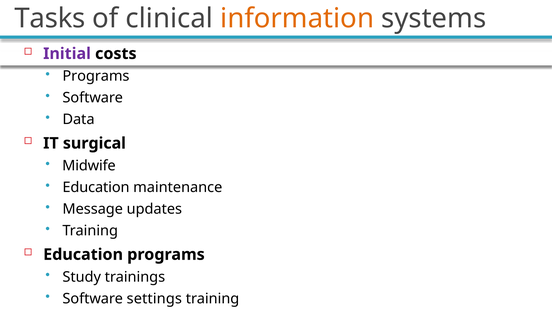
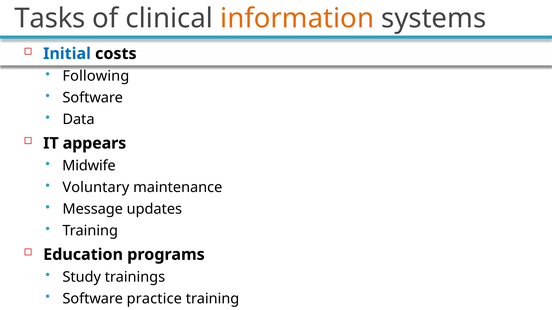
Initial colour: purple -> blue
Programs at (96, 76): Programs -> Following
surgical: surgical -> appears
Education at (96, 188): Education -> Voluntary
settings: settings -> practice
